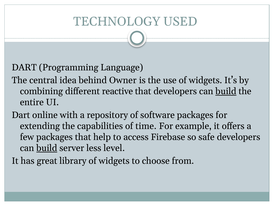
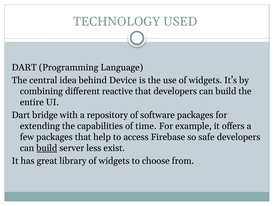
Owner: Owner -> Device
build at (226, 91) underline: present -> none
online: online -> bridge
level: level -> exist
